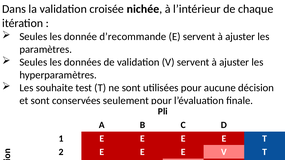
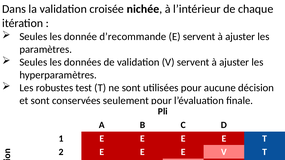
souhaite: souhaite -> robustes
